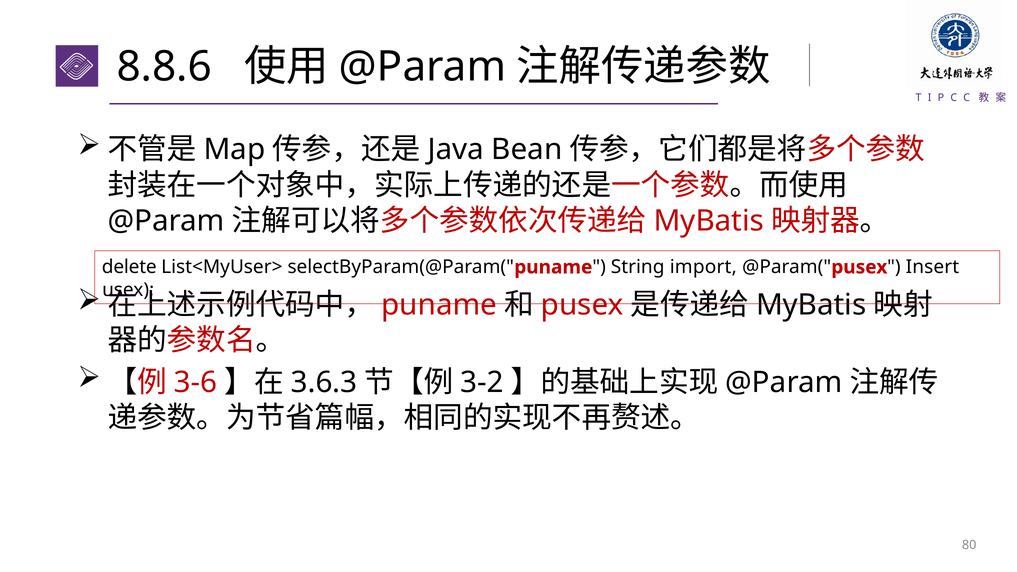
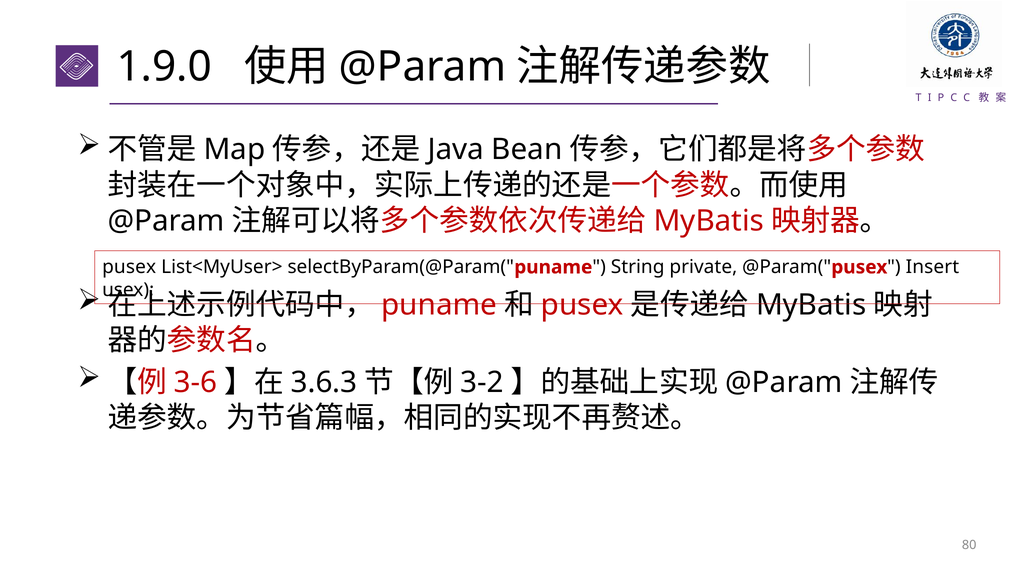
8.8.6: 8.8.6 -> 1.9.0
delete at (129, 267): delete -> pusex
import: import -> private
